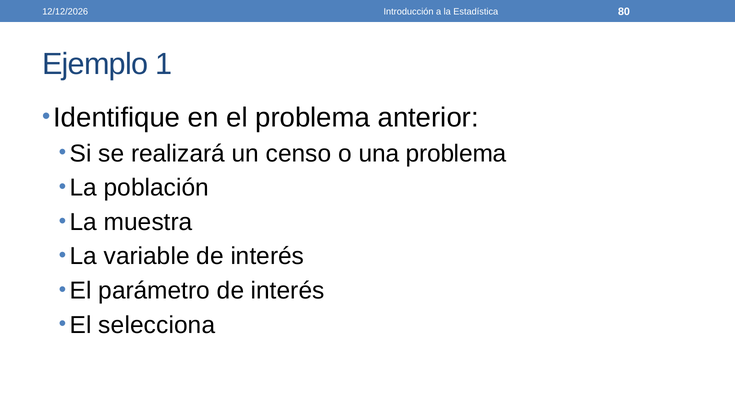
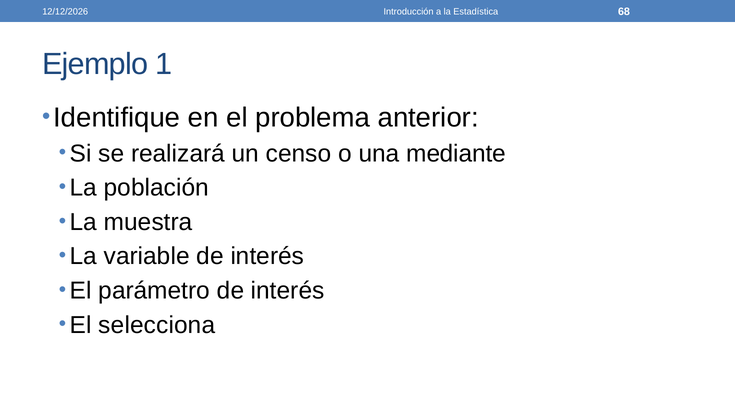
80: 80 -> 68
una problema: problema -> mediante
